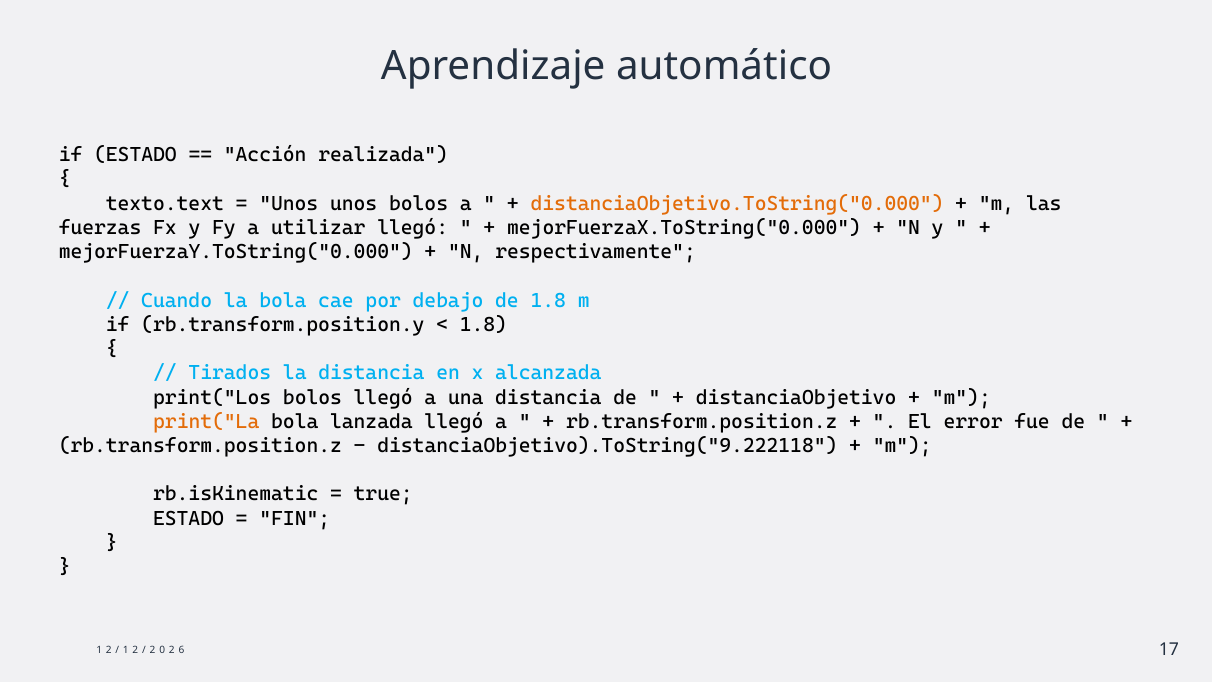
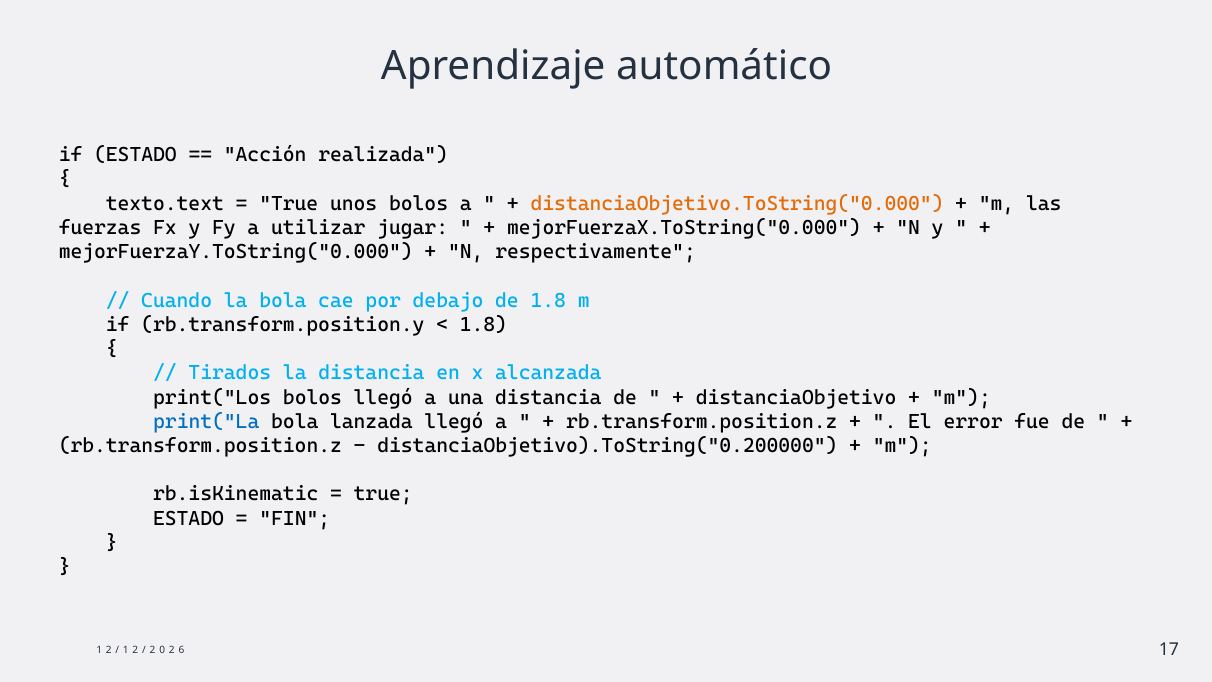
Unos at (289, 203): Unos -> True
utilizar llegó: llegó -> jugar
print("La colour: orange -> blue
distanciaObjetivo).ToString("9.222118: distanciaObjetivo).ToString("9.222118 -> distanciaObjetivo).ToString("0.200000
